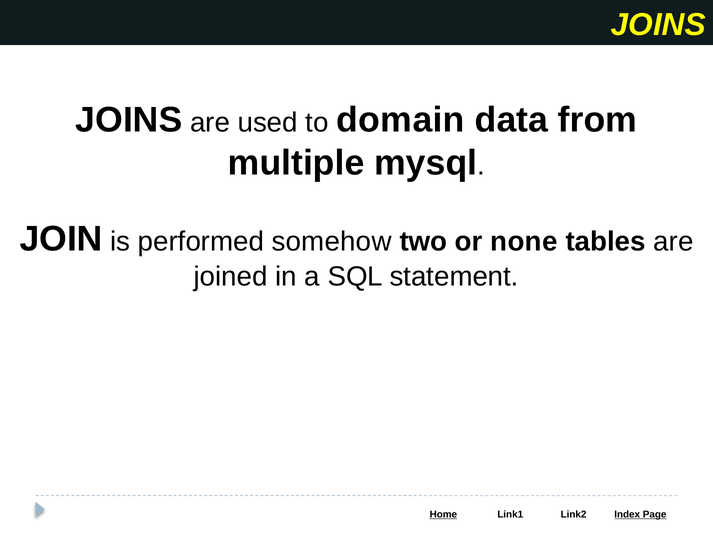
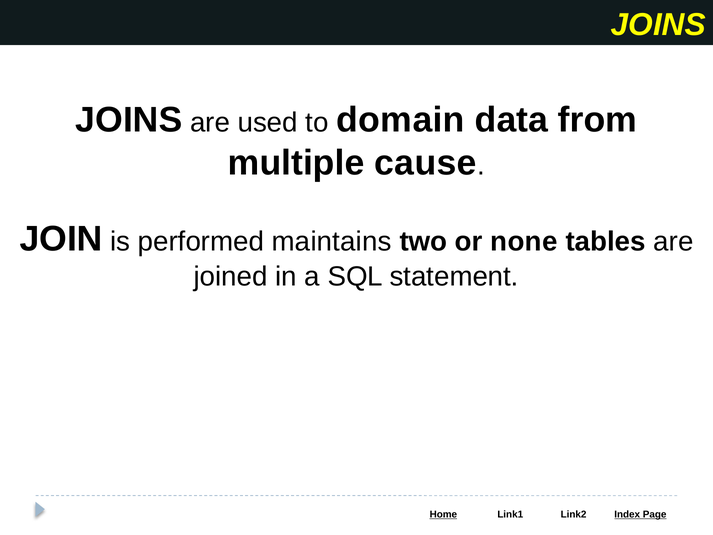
mysql: mysql -> cause
somehow: somehow -> maintains
